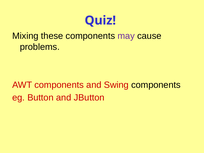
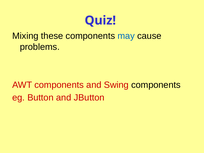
may colour: purple -> blue
